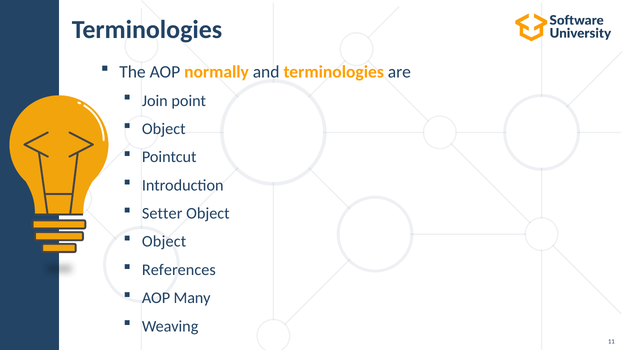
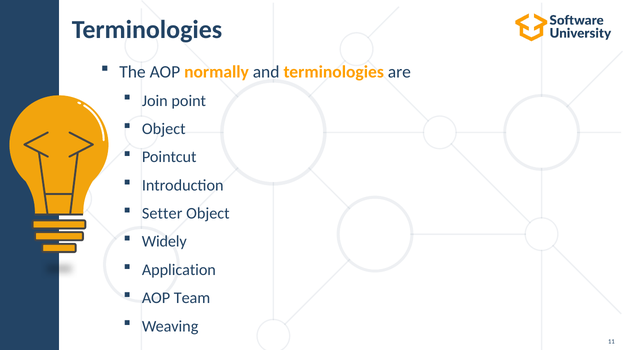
Object at (164, 242): Object -> Widely
References: References -> Application
Many: Many -> Team
